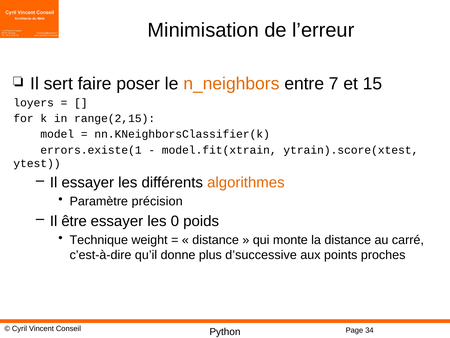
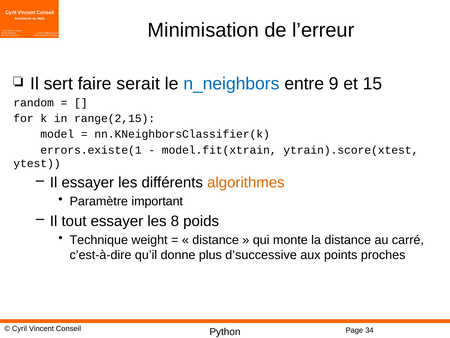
poser: poser -> serait
n_neighbors colour: orange -> blue
7: 7 -> 9
loyers: loyers -> random
précision: précision -> important
être: être -> tout
0: 0 -> 8
